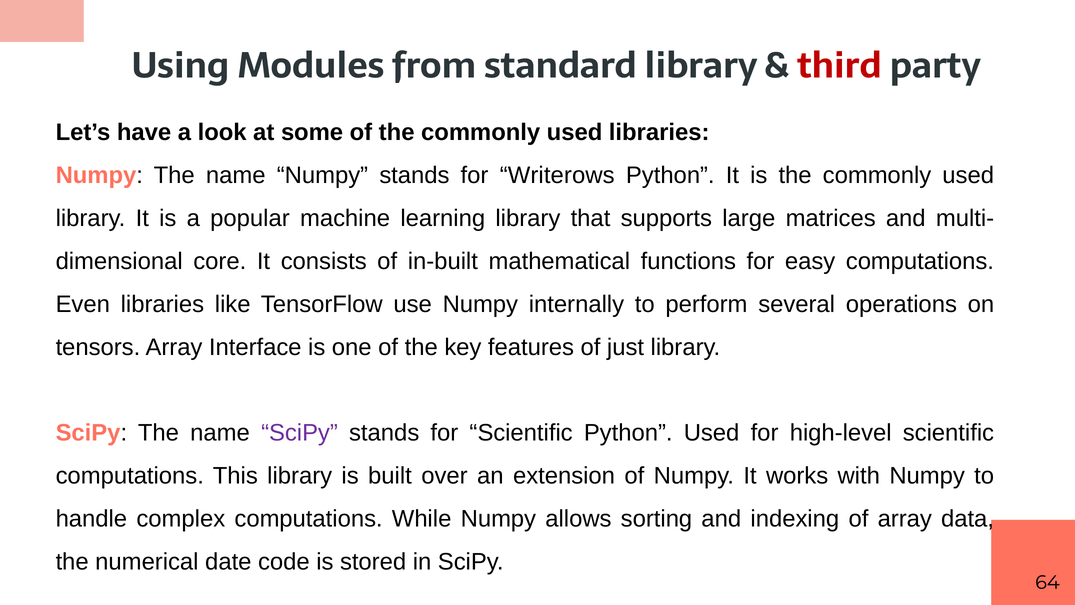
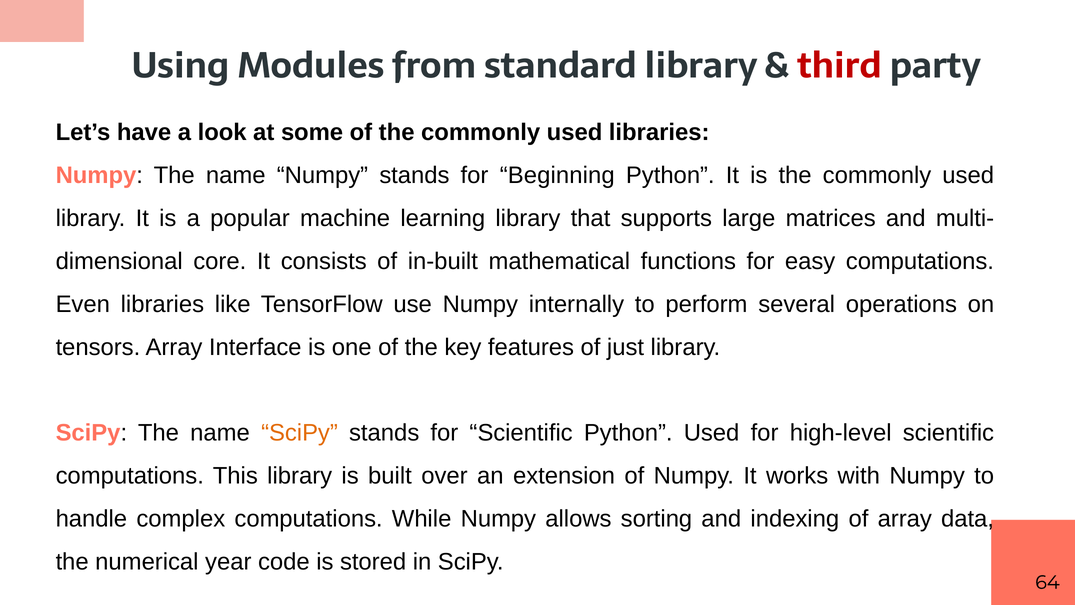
Writerows: Writerows -> Beginning
SciPy at (300, 433) colour: purple -> orange
date: date -> year
